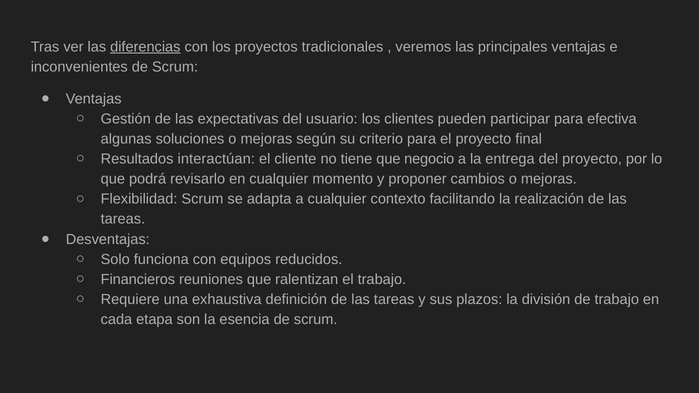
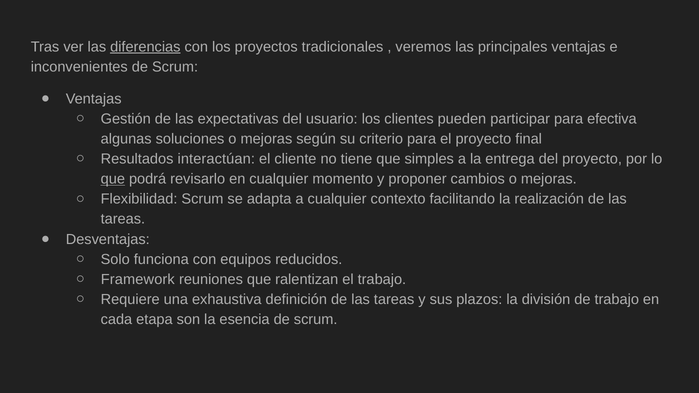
negocio: negocio -> simples
que at (113, 179) underline: none -> present
Financieros: Financieros -> Framework
